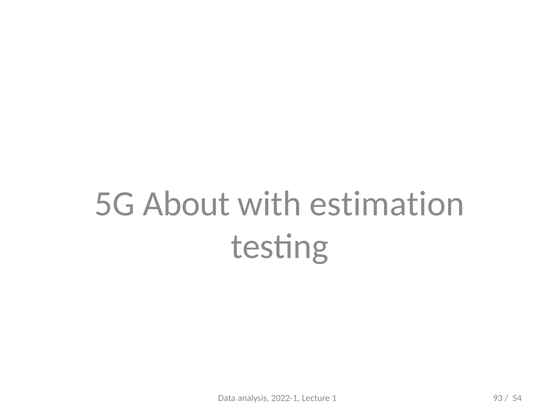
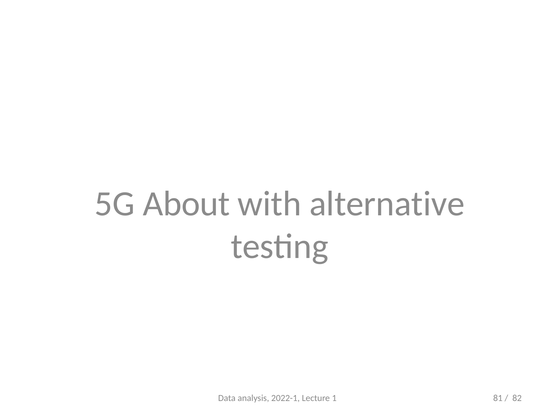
estimation: estimation -> alternative
93: 93 -> 81
54: 54 -> 82
